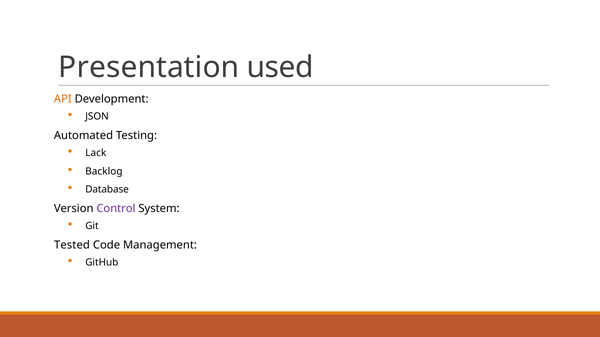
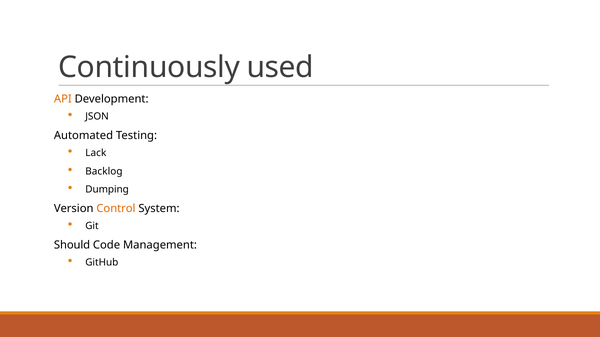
Presentation: Presentation -> Continuously
Database: Database -> Dumping
Control colour: purple -> orange
Tested: Tested -> Should
